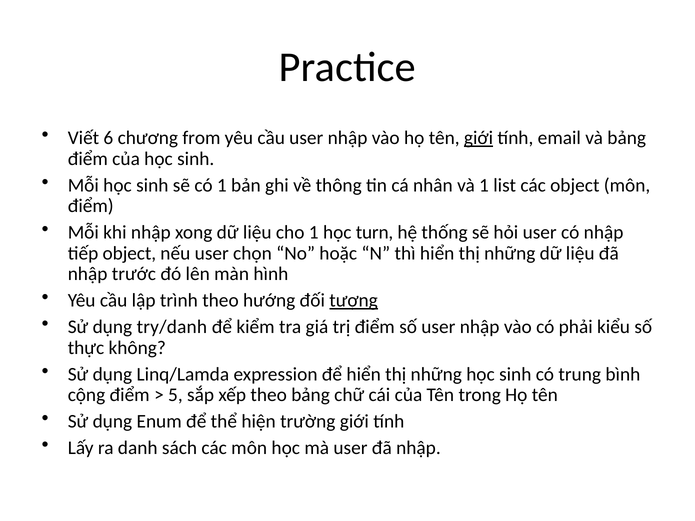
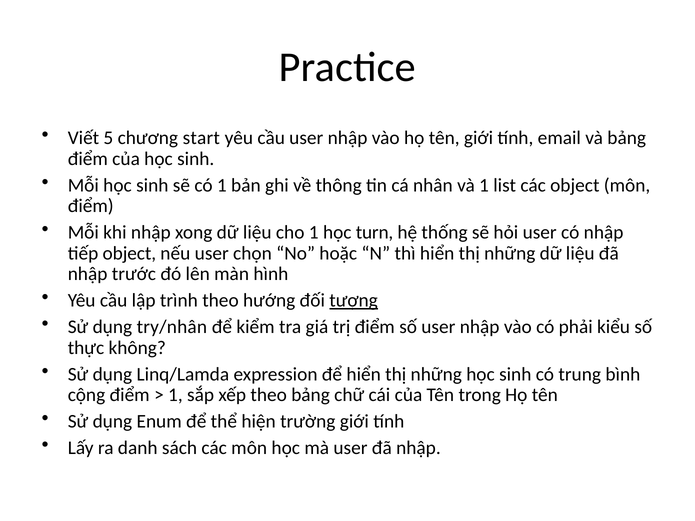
6: 6 -> 5
from: from -> start
giới at (479, 138) underline: present -> none
try/danh: try/danh -> try/nhân
5 at (175, 395): 5 -> 1
